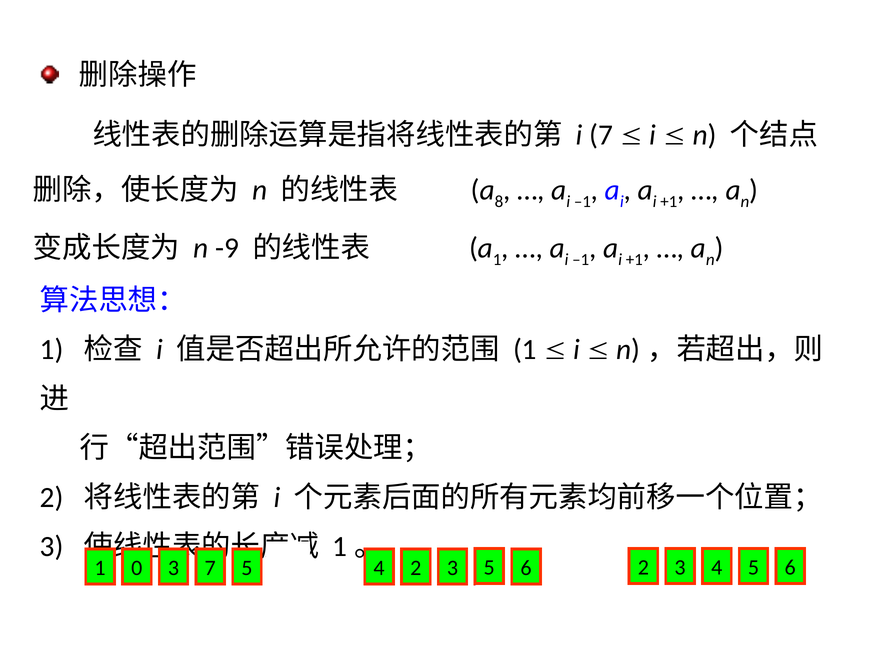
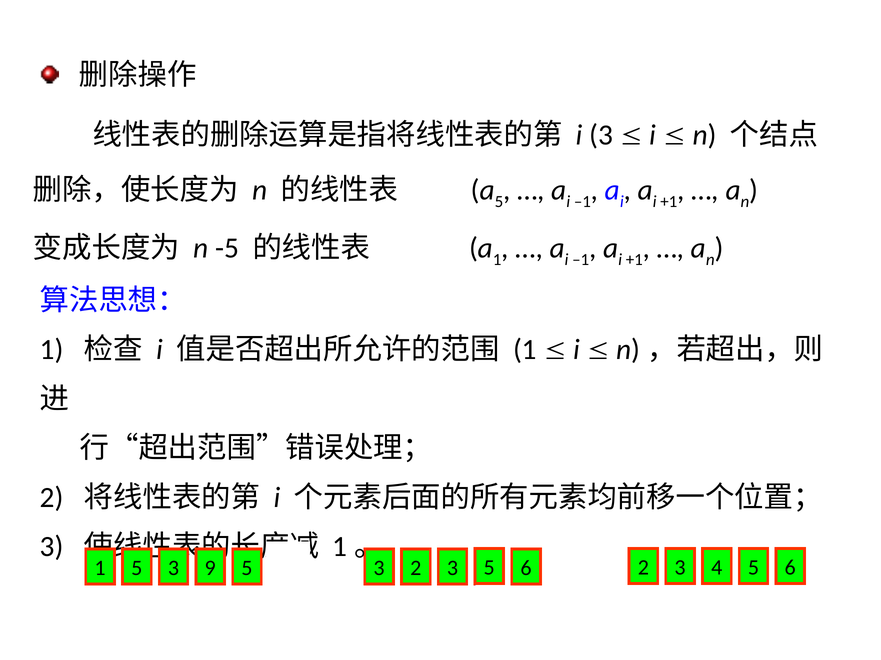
i 7: 7 -> 3
8 at (499, 202): 8 -> 5
-9: -9 -> -5
1 0: 0 -> 5
3 7: 7 -> 9
4 at (379, 569): 4 -> 3
